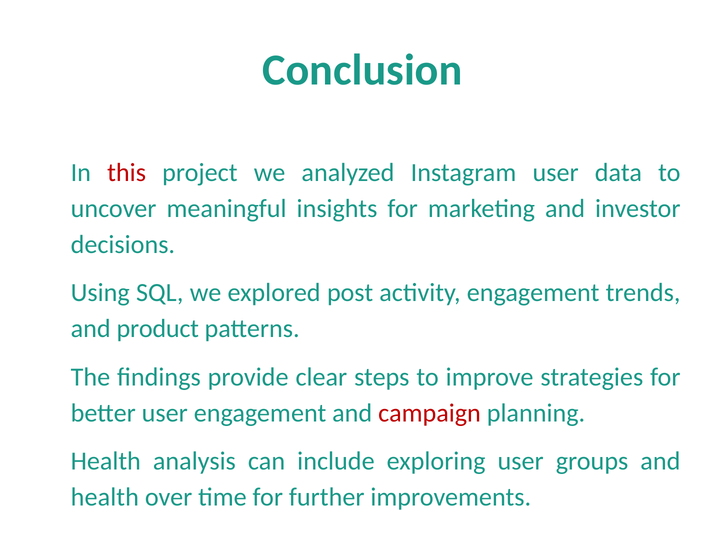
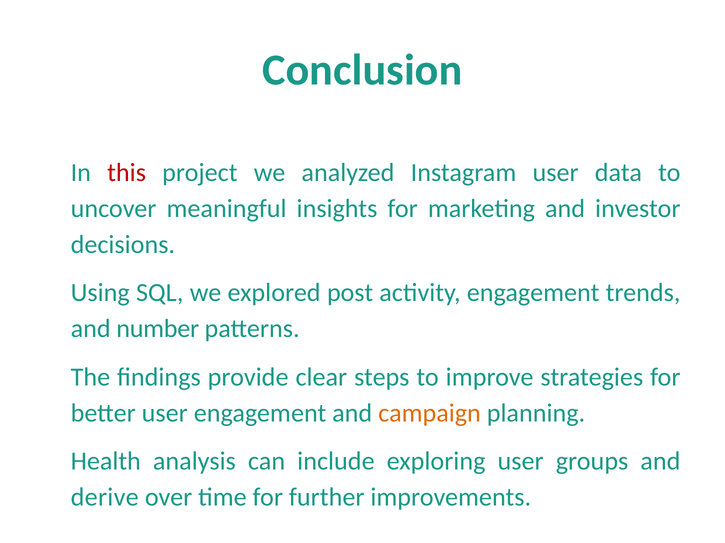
product: product -> number
campaign colour: red -> orange
health at (105, 498): health -> derive
